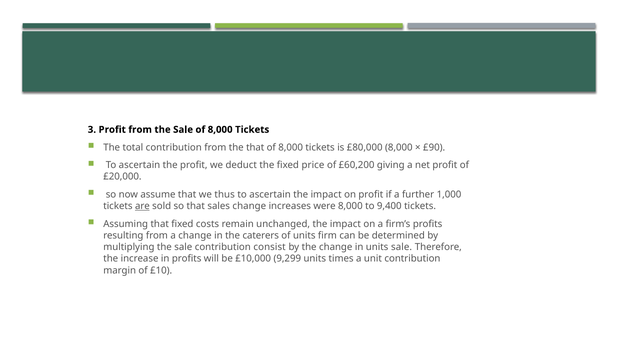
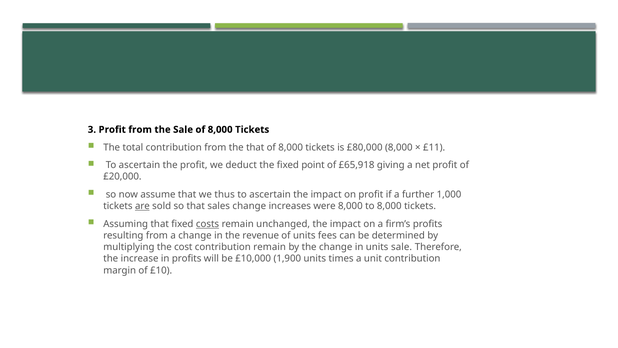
£90: £90 -> £11
price: price -> point
£60,200: £60,200 -> £65,918
to 9,400: 9,400 -> 8,000
costs underline: none -> present
caterers: caterers -> revenue
firm: firm -> fees
multiplying the sale: sale -> cost
contribution consist: consist -> remain
9,299: 9,299 -> 1,900
